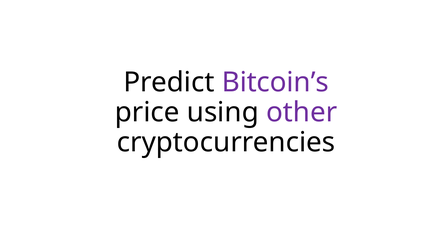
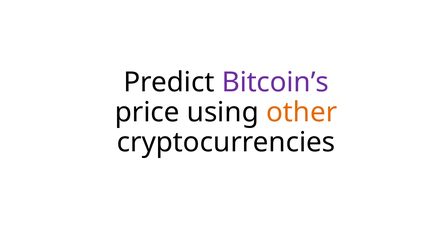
other colour: purple -> orange
